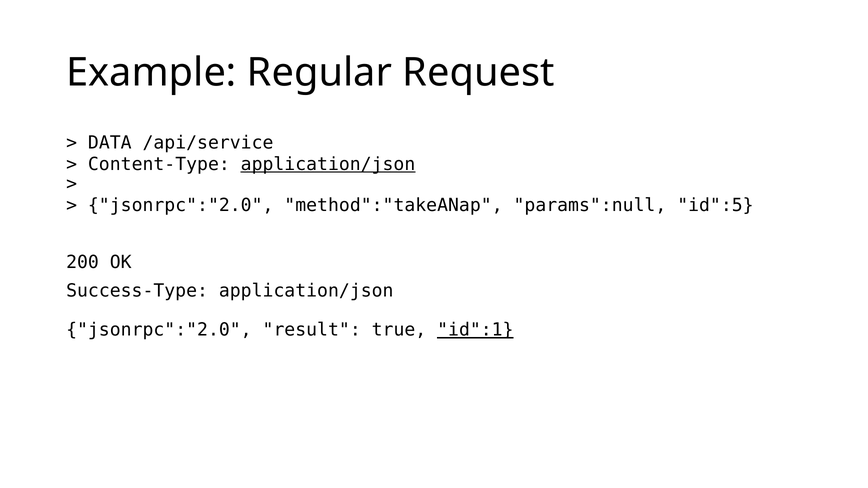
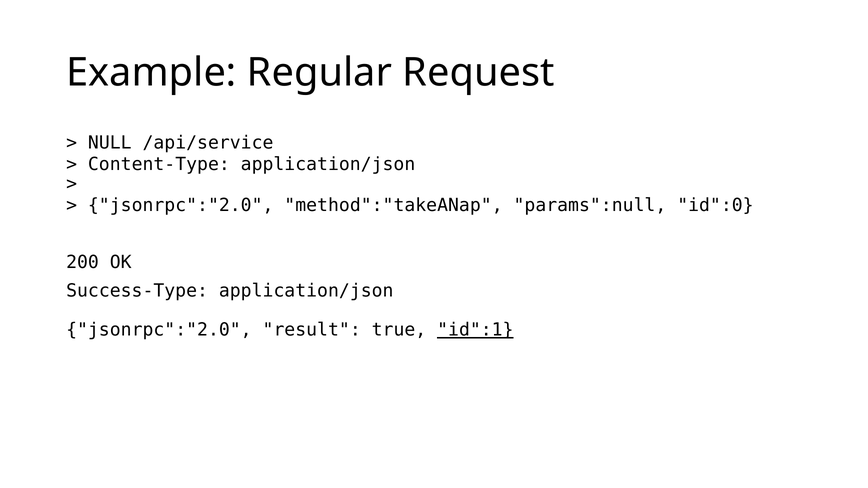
DATA: DATA -> NULL
application/json at (328, 164) underline: present -> none
id":5: id":5 -> id":0
